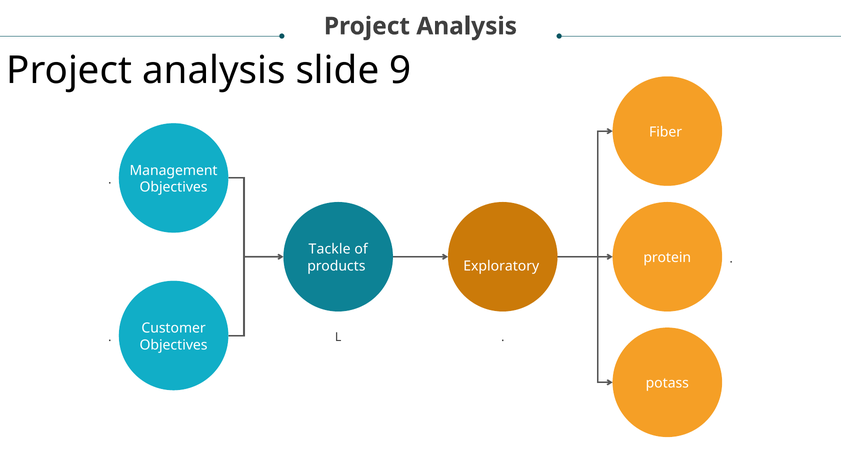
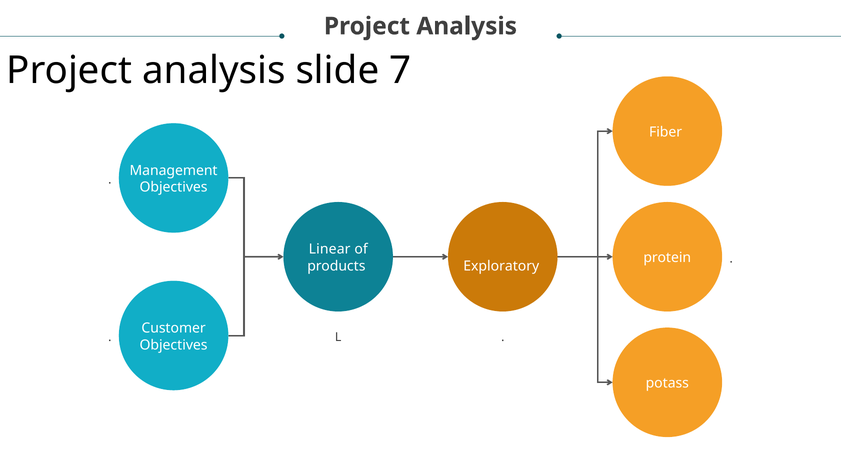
9: 9 -> 7
Tackle: Tackle -> Linear
